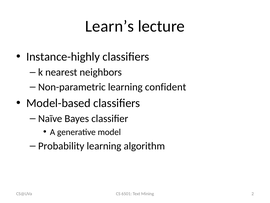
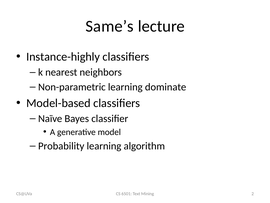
Learn’s: Learn’s -> Same’s
confident: confident -> dominate
